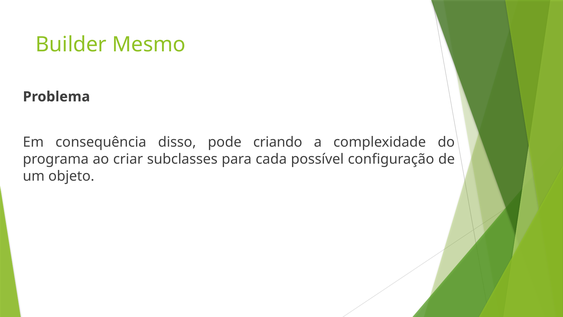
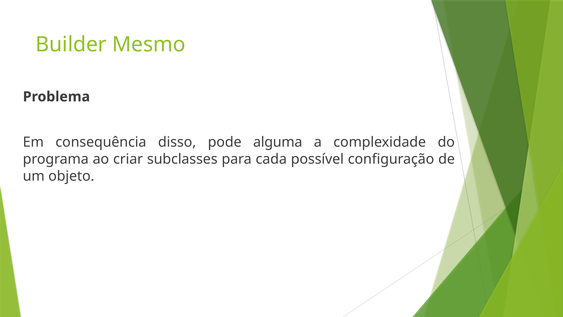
criando: criando -> alguma
